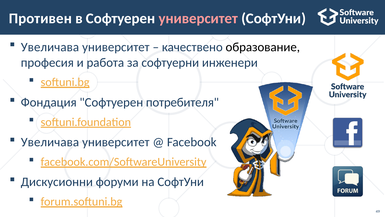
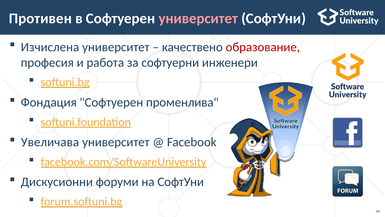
Увеличава at (50, 47): Увеличава -> Изчислена
образование colour: black -> red
потребителя: потребителя -> променлива
